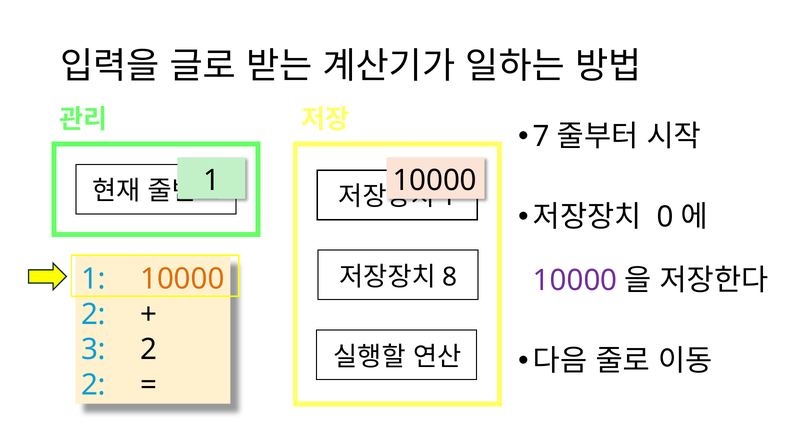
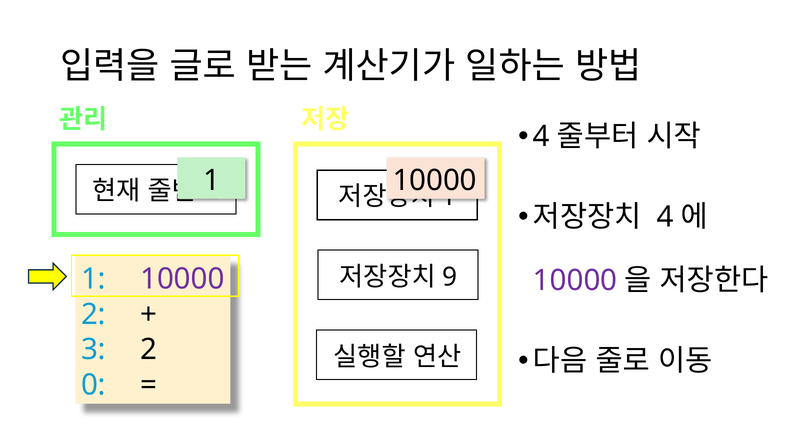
7 at (541, 137): 7 -> 4
0 at (665, 217): 0 -> 4
8: 8 -> 9
10000 at (182, 279) colour: orange -> purple
2 at (94, 385): 2 -> 0
